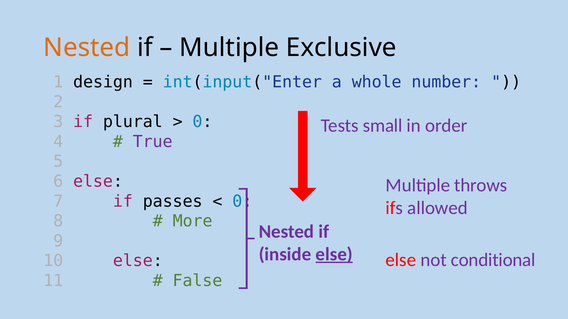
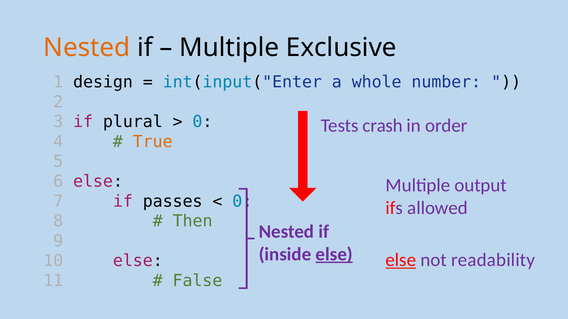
small: small -> crash
True colour: purple -> orange
throws: throws -> output
More: More -> Then
else at (401, 260) underline: none -> present
conditional: conditional -> readability
